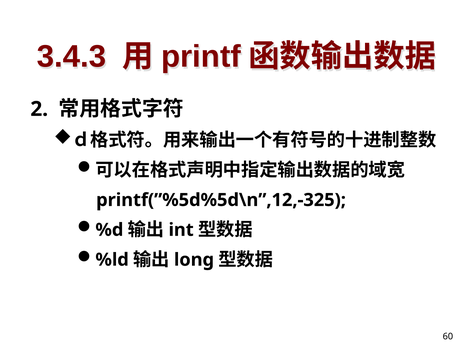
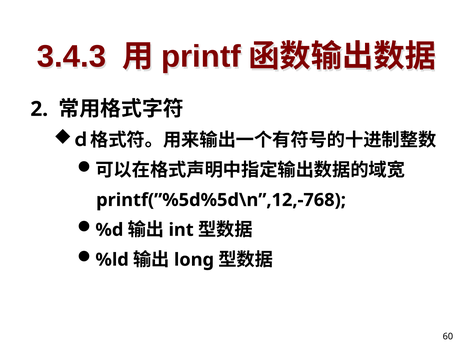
printf(”%5d%5d\n”,12,-325: printf(”%5d%5d\n”,12,-325 -> printf(”%5d%5d\n”,12,-768
